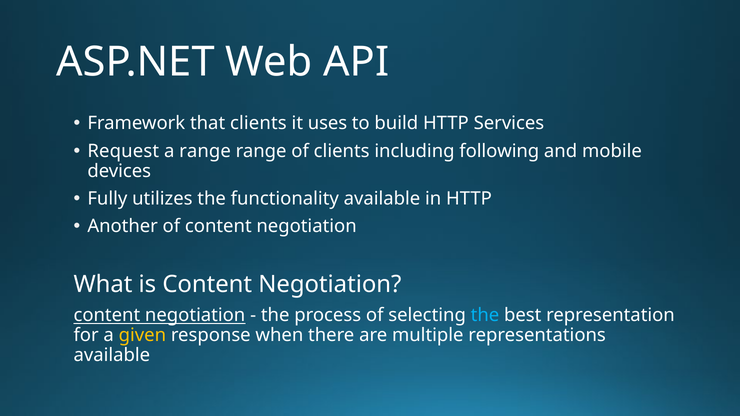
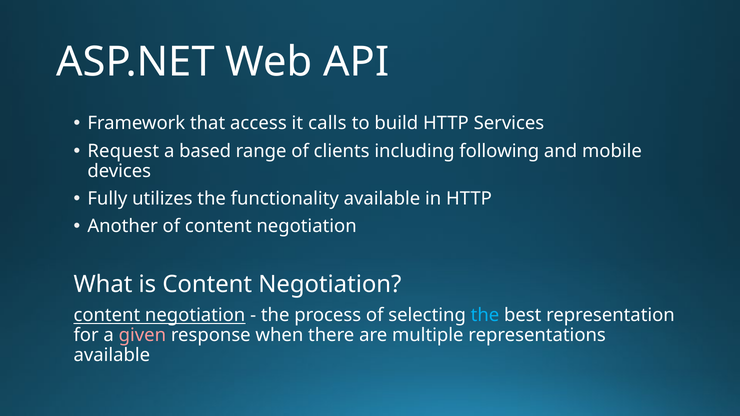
that clients: clients -> access
uses: uses -> calls
a range: range -> based
given colour: yellow -> pink
